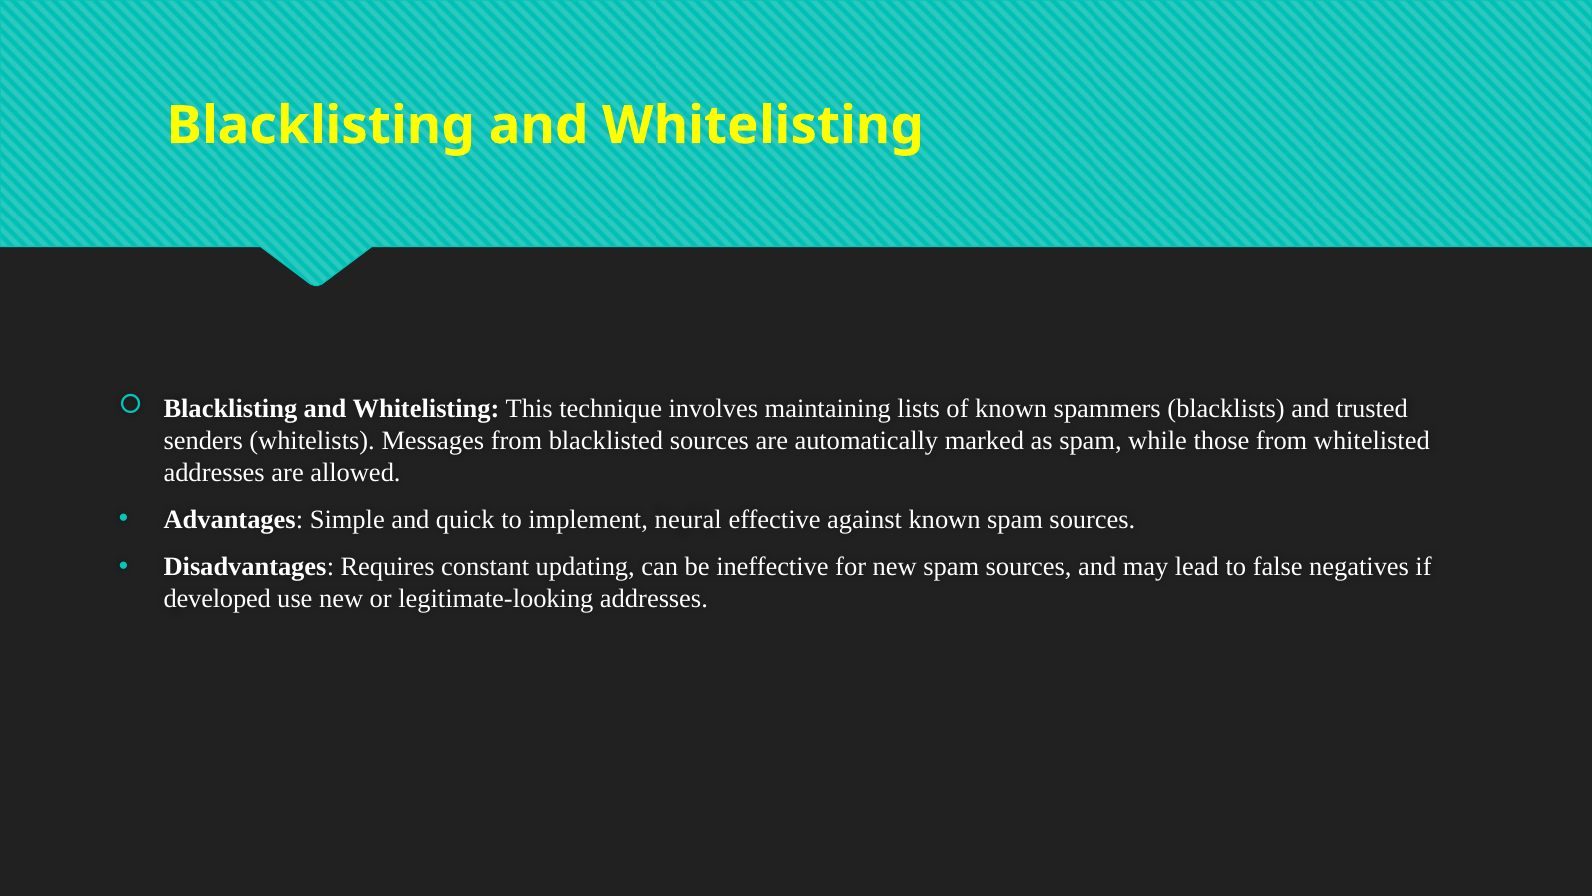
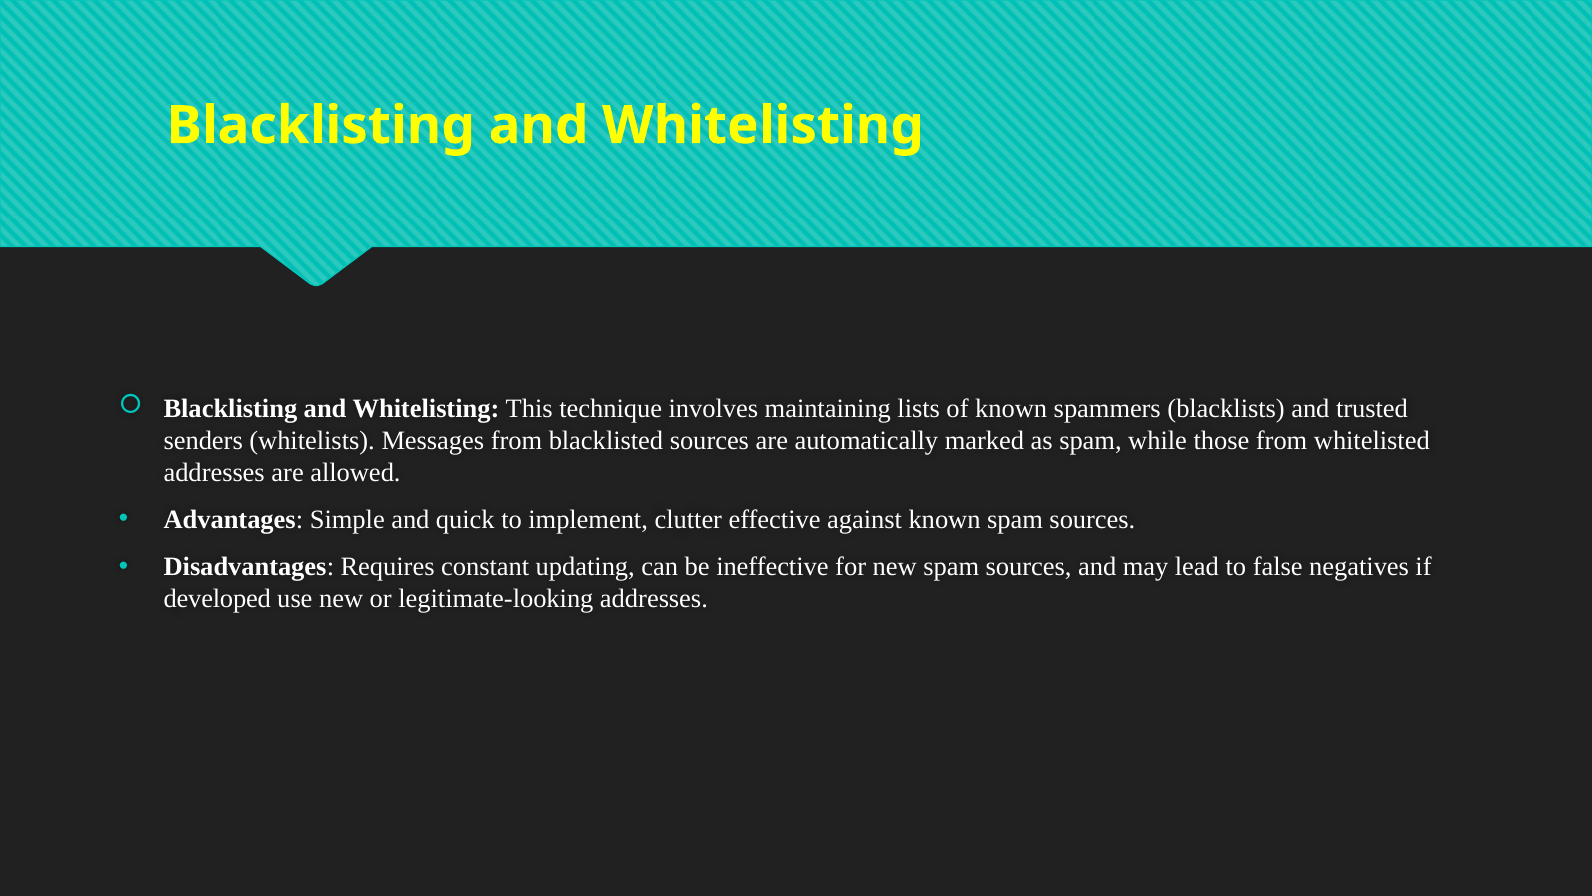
neural: neural -> clutter
